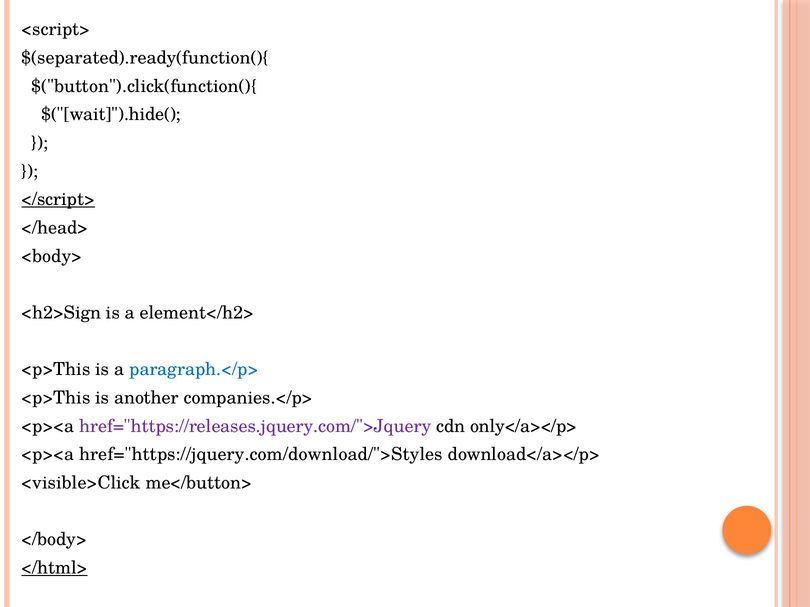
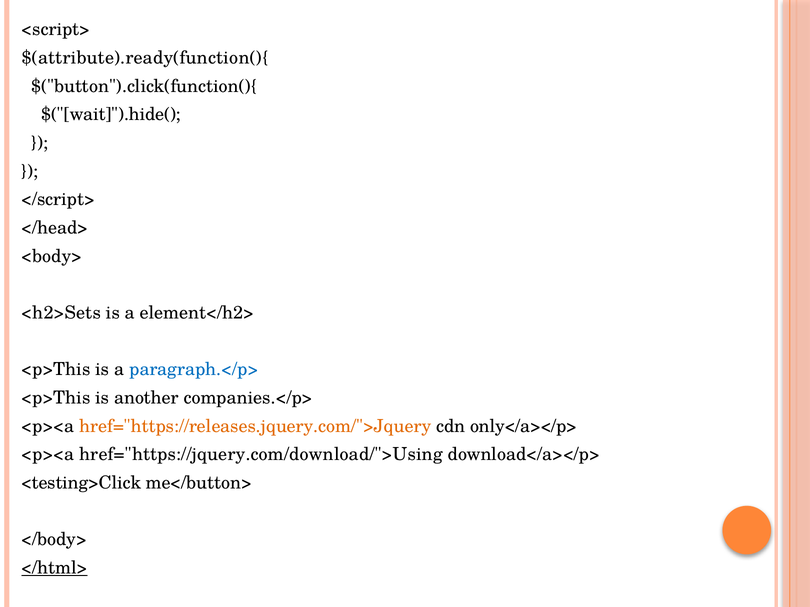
$(separated).ready(function(){: $(separated).ready(function(){ -> $(attribute).ready(function(){
</script> underline: present -> none
<h2>Sign: <h2>Sign -> <h2>Sets
href="https://releases.jquery.com/">Jquery colour: purple -> orange
href="https://jquery.com/download/">Styles: href="https://jquery.com/download/">Styles -> href="https://jquery.com/download/">Using
<visible>Click: <visible>Click -> <testing>Click
